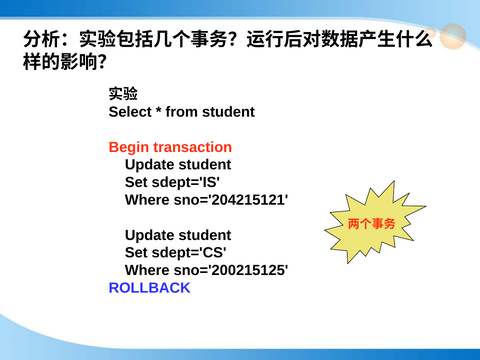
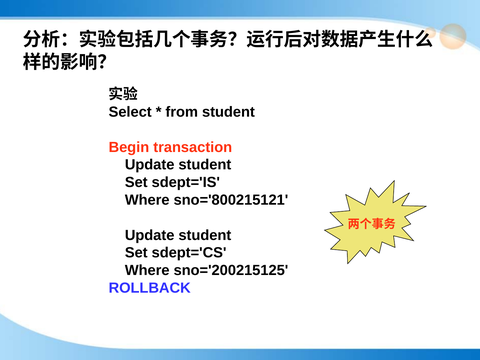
sno='204215121: sno='204215121 -> sno='800215121
